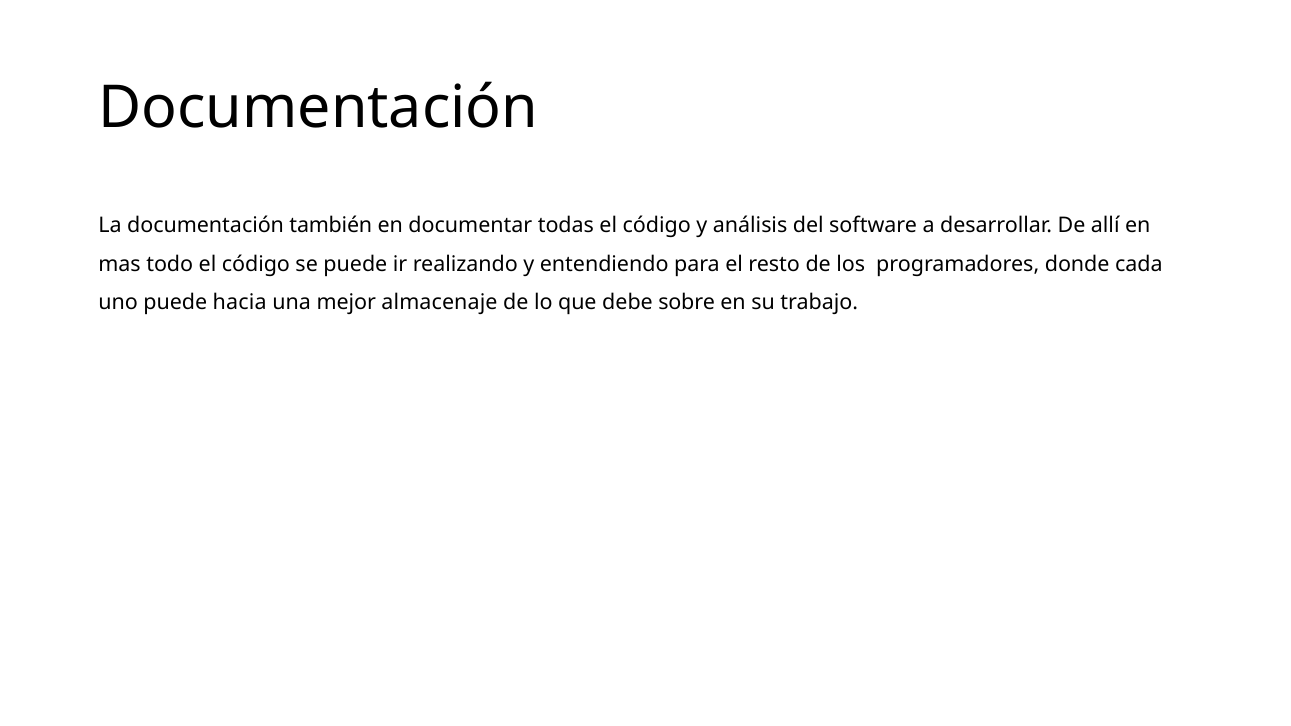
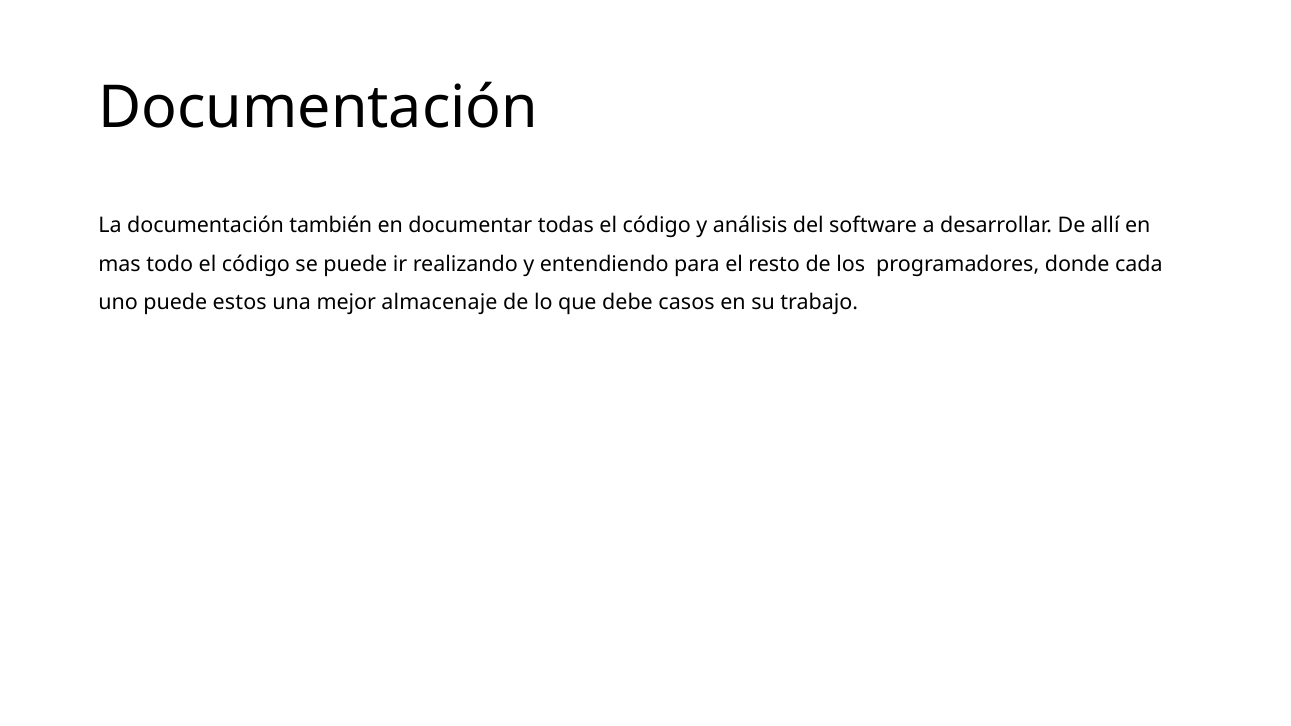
hacia: hacia -> estos
sobre: sobre -> casos
